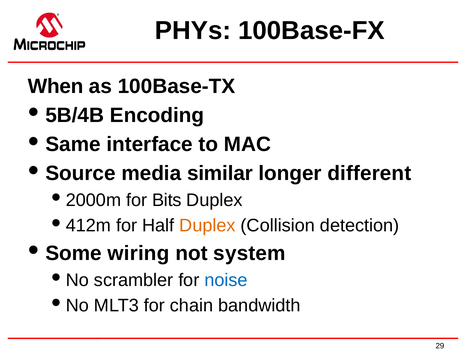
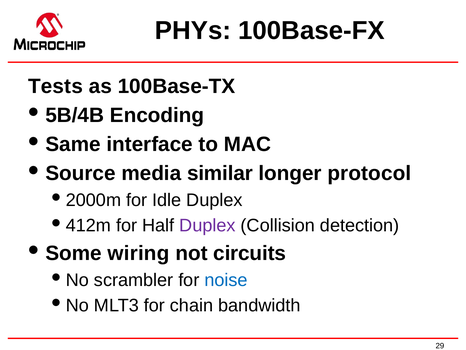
When: When -> Tests
different: different -> protocol
Bits: Bits -> Idle
Duplex at (207, 225) colour: orange -> purple
system: system -> circuits
